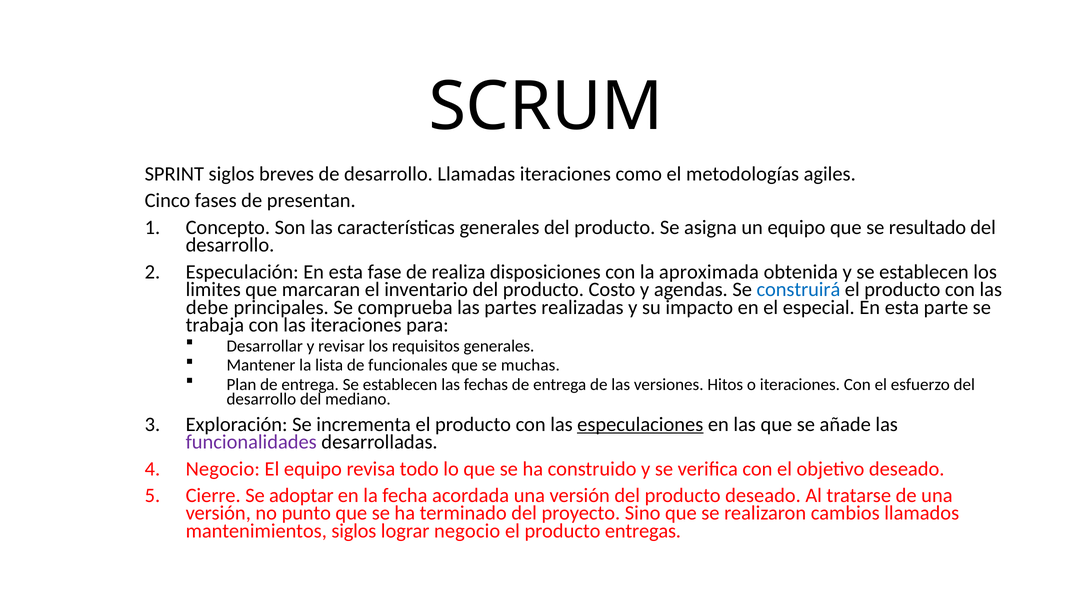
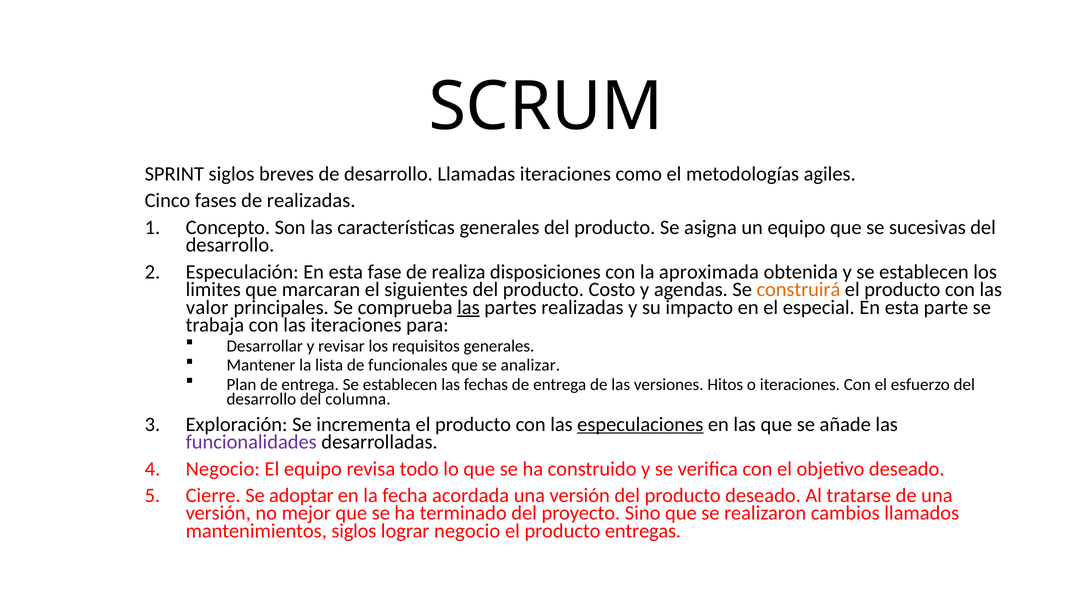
de presentan: presentan -> realizadas
resultado: resultado -> sucesivas
inventario: inventario -> siguientes
construirá colour: blue -> orange
debe: debe -> valor
las at (468, 307) underline: none -> present
muchas: muchas -> analizar
mediano: mediano -> columna
punto: punto -> mejor
